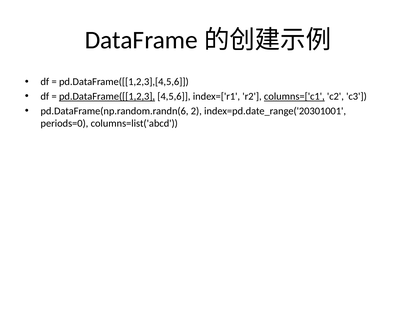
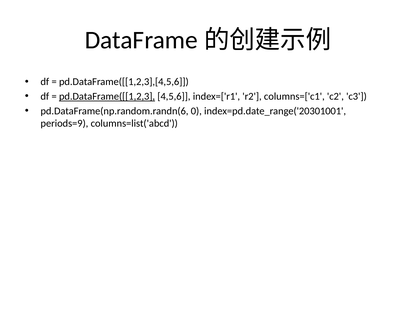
columns=['c1 underline: present -> none
2: 2 -> 0
periods=0: periods=0 -> periods=9
